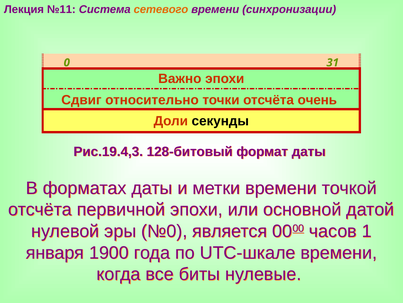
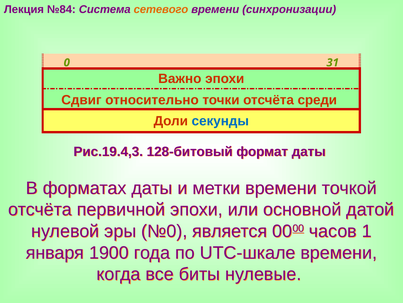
№11: №11 -> №84
очень: очень -> среди
секунды colour: black -> blue
